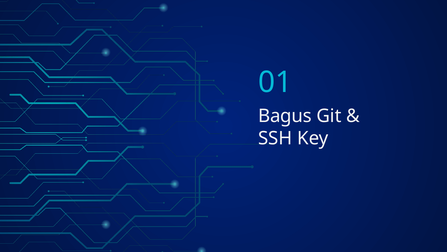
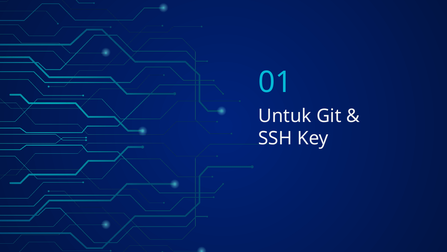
Bagus: Bagus -> Untuk
